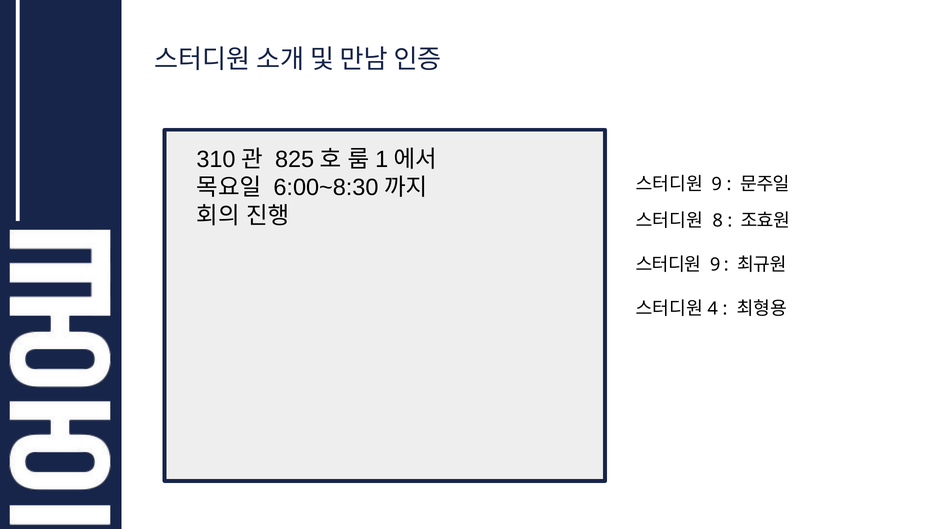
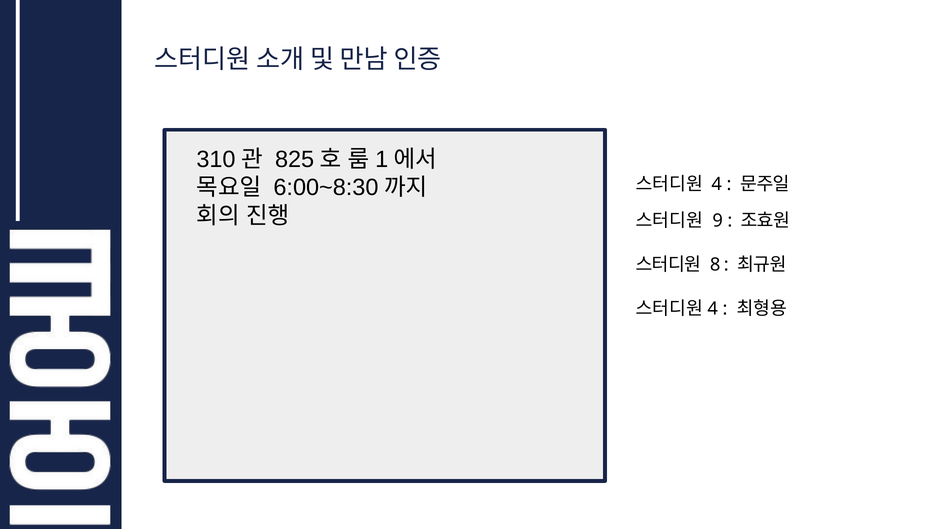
9 at (717, 184): 9 -> 4
8: 8 -> 9
9 at (715, 265): 9 -> 8
